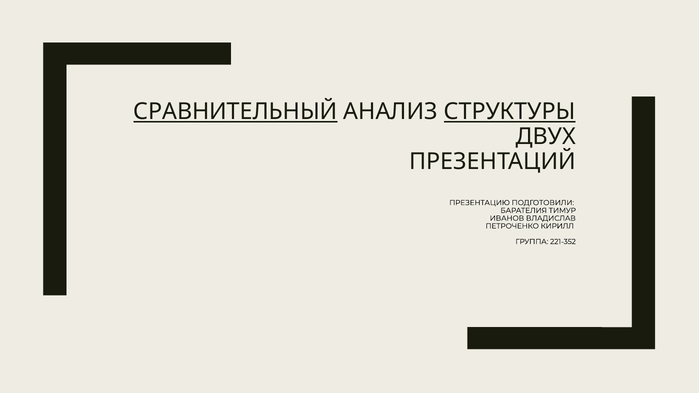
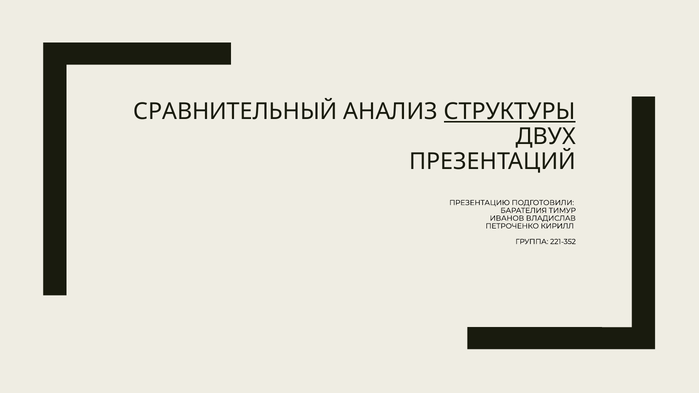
СРАВНИТЕЛЬНЫЙ underline: present -> none
